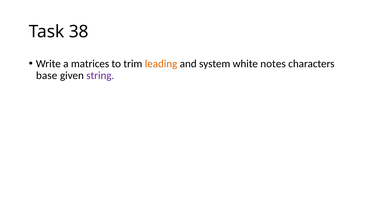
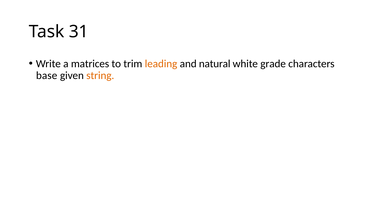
38: 38 -> 31
system: system -> natural
notes: notes -> grade
string colour: purple -> orange
